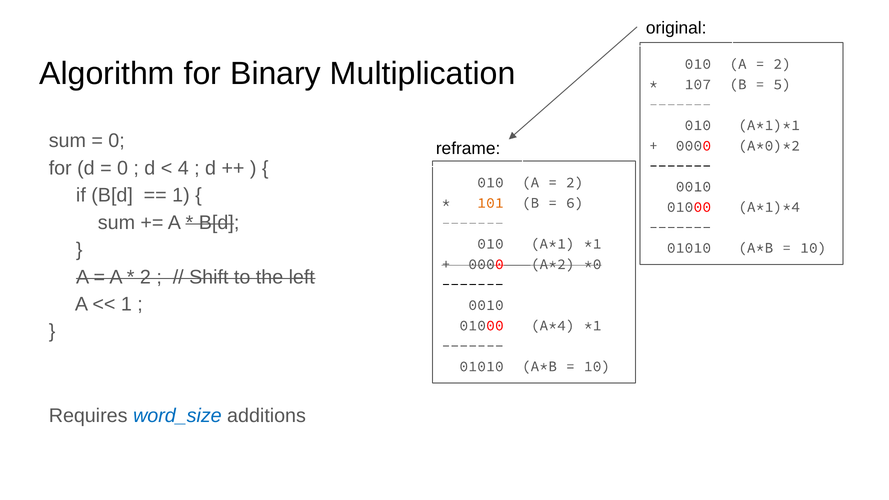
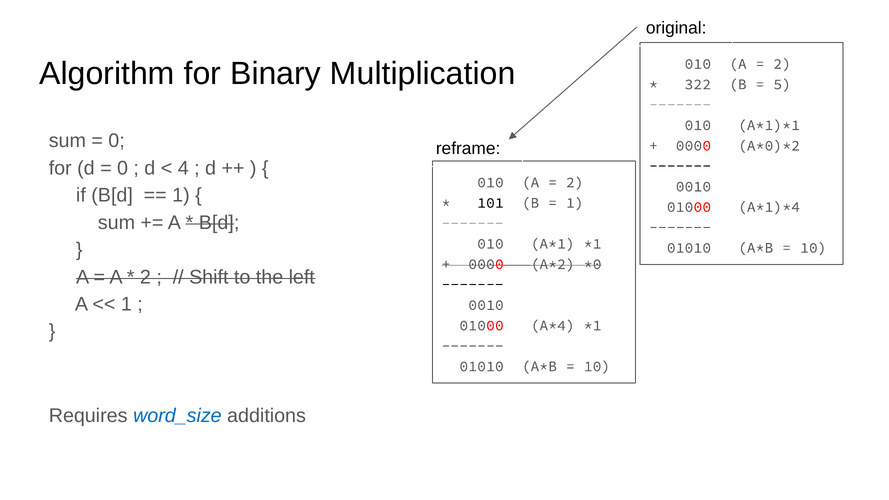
107: 107 -> 322
101 colour: orange -> black
6 at (575, 203): 6 -> 1
